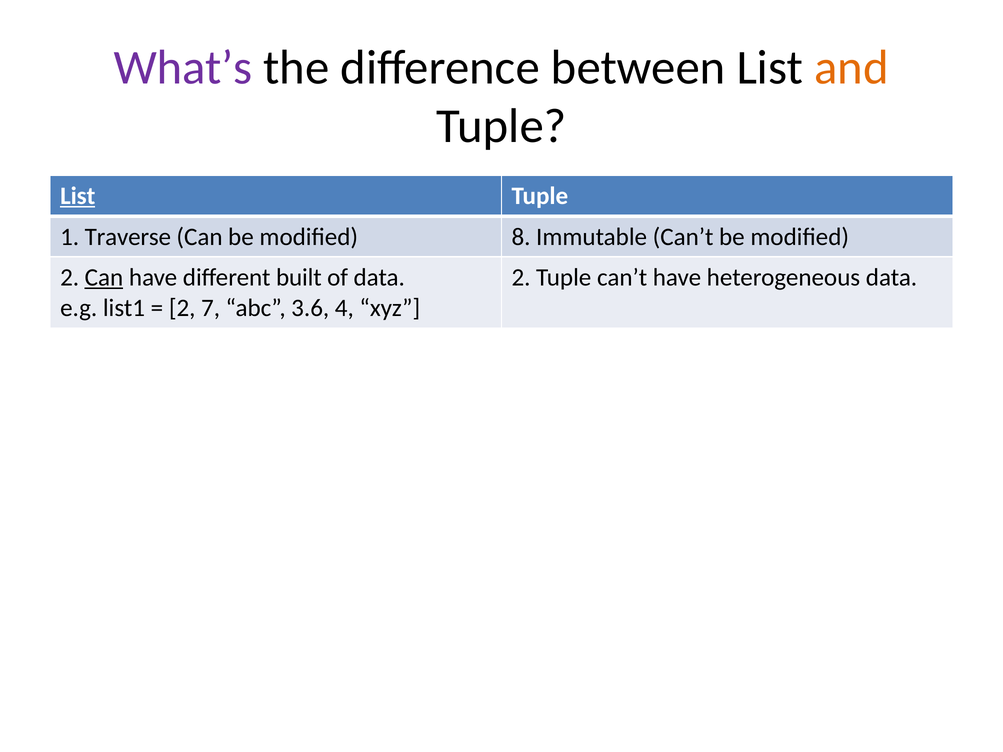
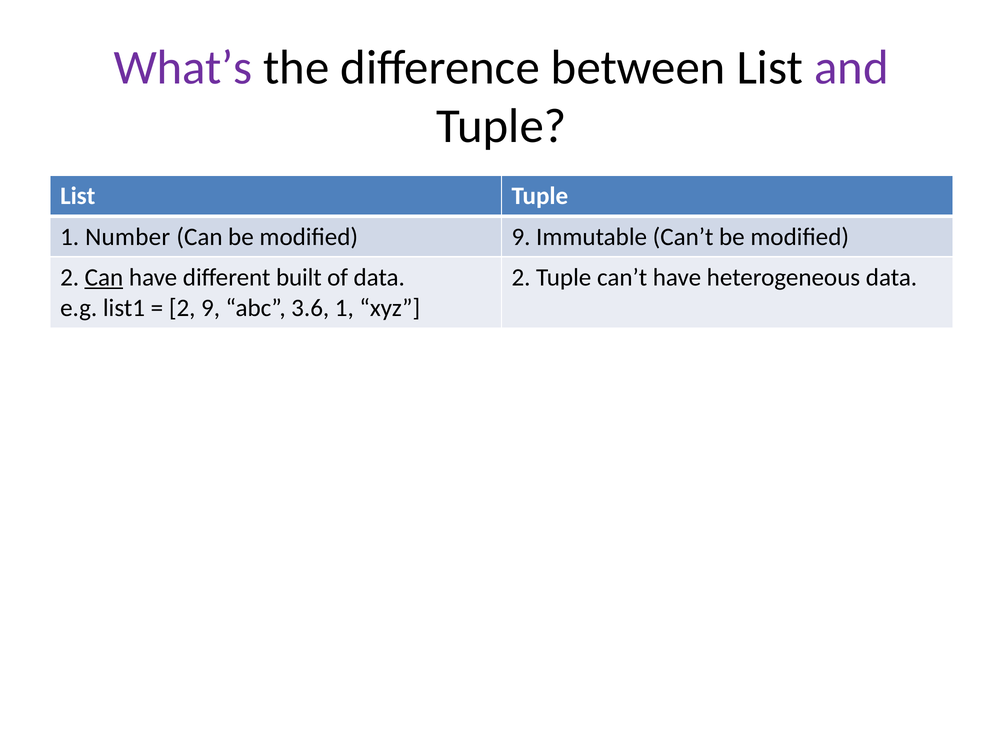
and colour: orange -> purple
List at (78, 196) underline: present -> none
Traverse: Traverse -> Number
modified 8: 8 -> 9
2 7: 7 -> 9
3.6 4: 4 -> 1
